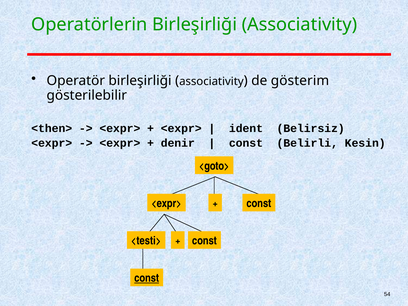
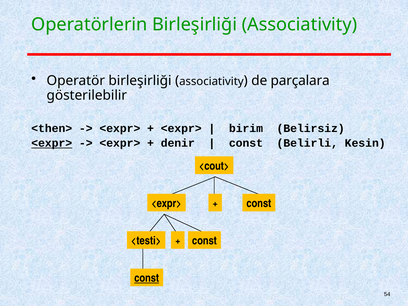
gösterim: gösterim -> parçalara
ident: ident -> birim
<expr> at (52, 143) underline: none -> present
<goto>: <goto> -> <cout>
